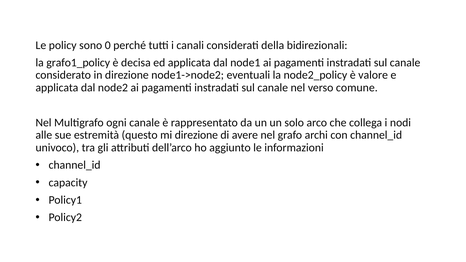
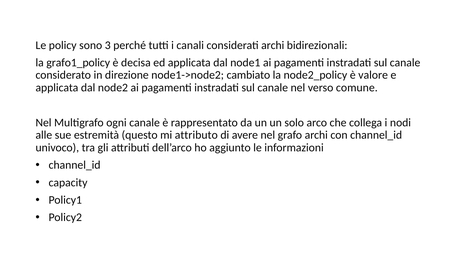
0: 0 -> 3
considerati della: della -> archi
eventuali: eventuali -> cambiato
mi direzione: direzione -> attributo
